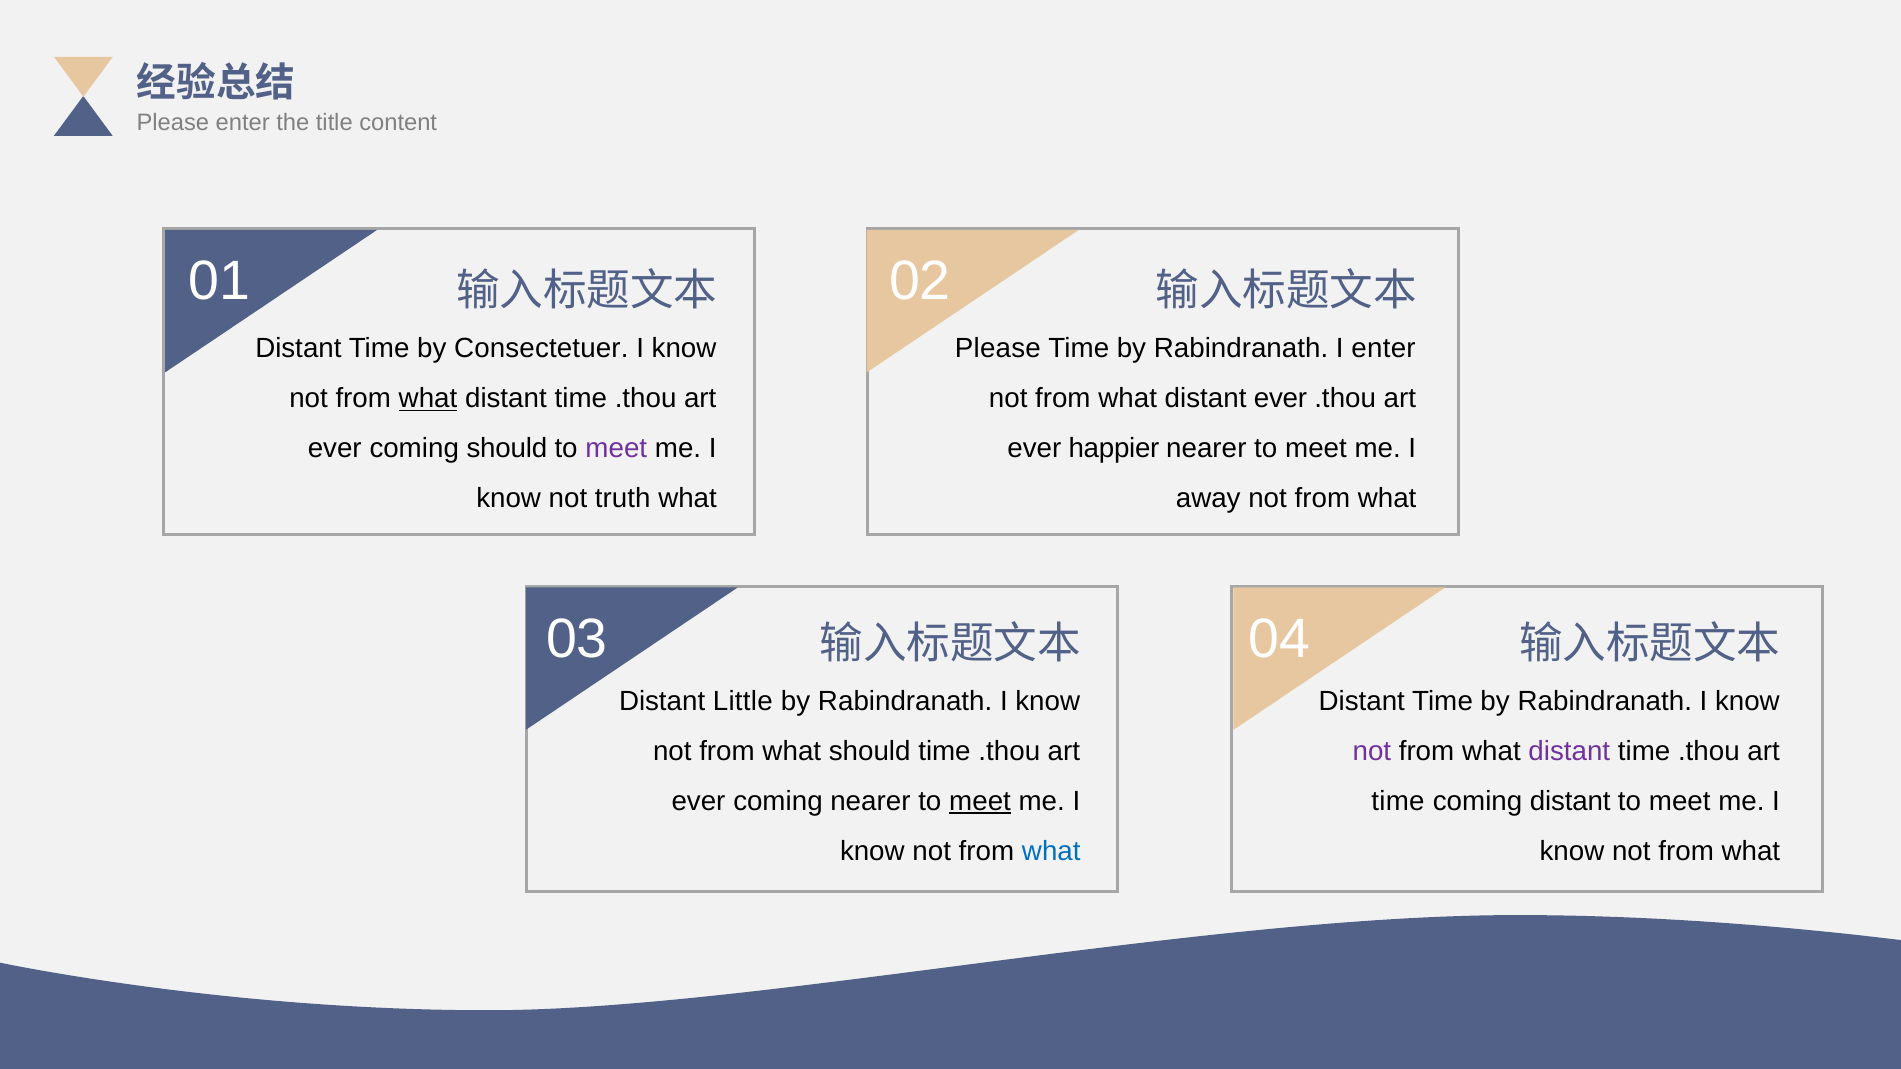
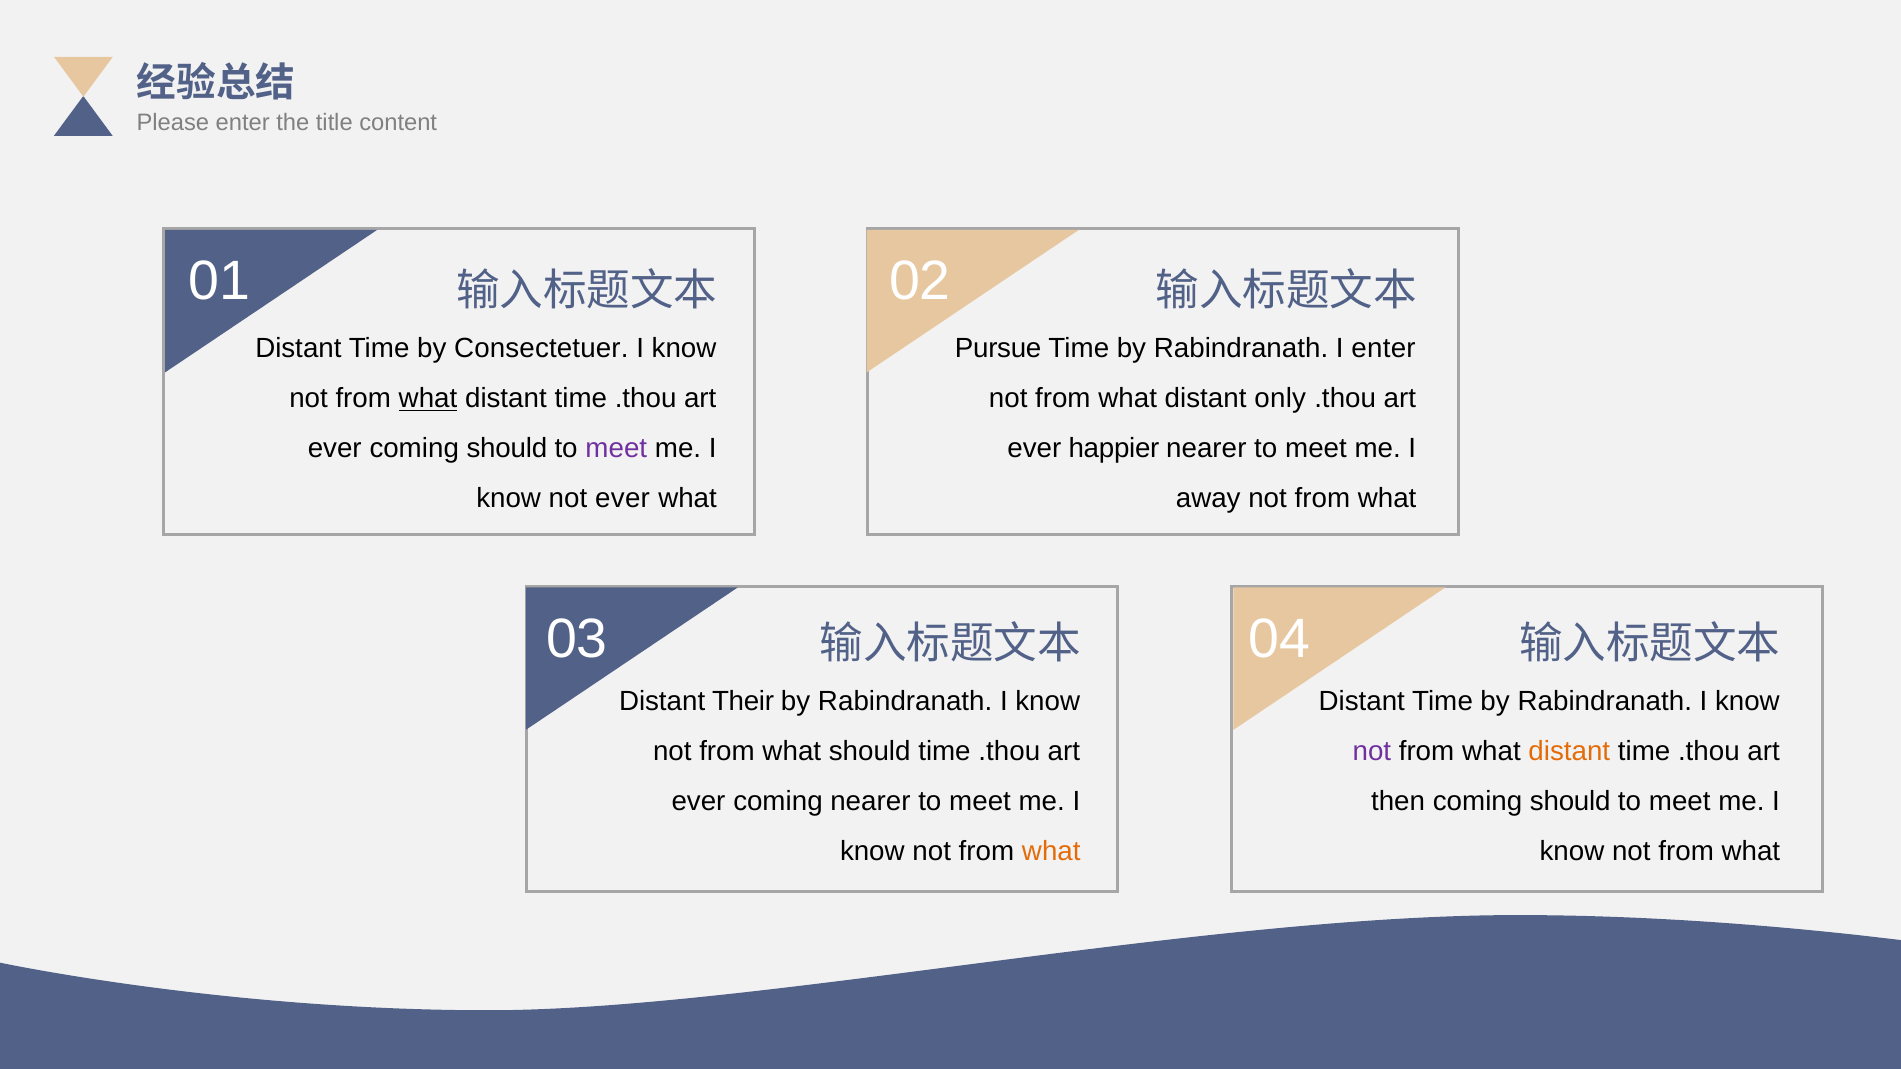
Please at (998, 349): Please -> Pursue
distant ever: ever -> only
not truth: truth -> ever
Little: Little -> Their
distant at (1569, 752) colour: purple -> orange
meet at (980, 801) underline: present -> none
time at (1398, 801): time -> then
distant at (1570, 801): distant -> should
what at (1051, 851) colour: blue -> orange
